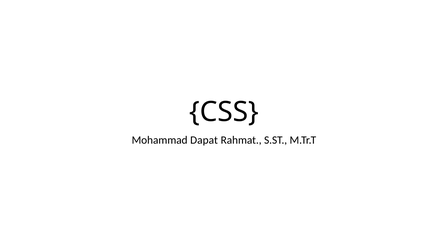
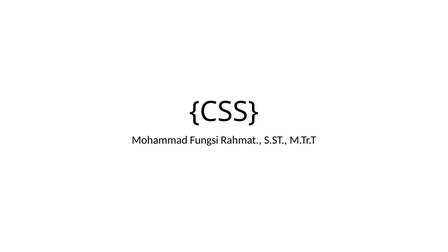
Dapat: Dapat -> Fungsi
